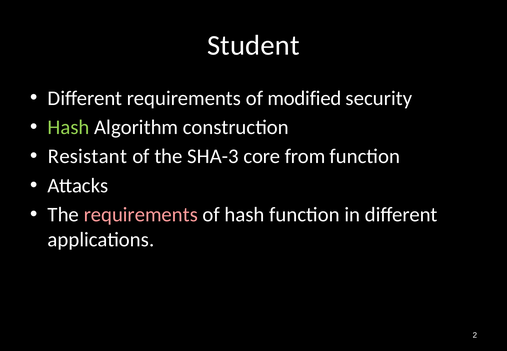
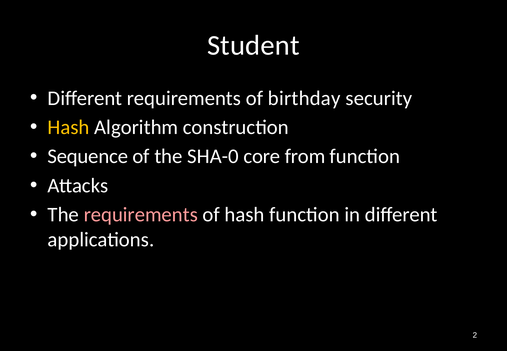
modified: modified -> birthday
Hash at (69, 127) colour: light green -> yellow
Resistant: Resistant -> Sequence
SHA-3: SHA-3 -> SHA-0
